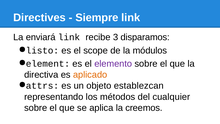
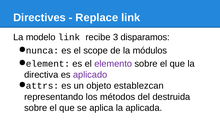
Siempre: Siempre -> Replace
enviará: enviará -> modelo
listo: listo -> nunca
aplicado colour: orange -> purple
cualquier: cualquier -> destruida
creemos: creemos -> aplicada
